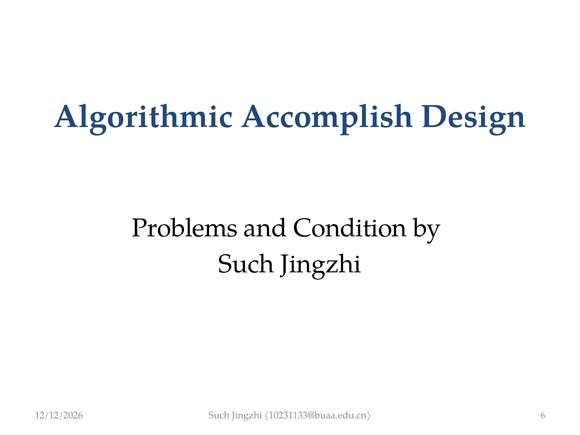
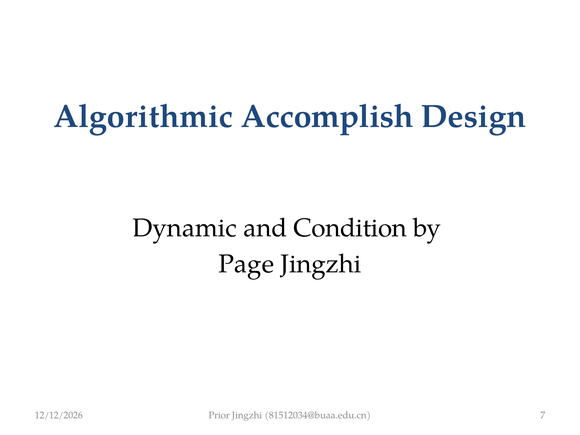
Problems: Problems -> Dynamic
Such at (246, 264): Such -> Page
Such at (219, 415): Such -> Prior
10231133@buaa.edu.cn: 10231133@buaa.edu.cn -> 81512034@buaa.edu.cn
6: 6 -> 7
